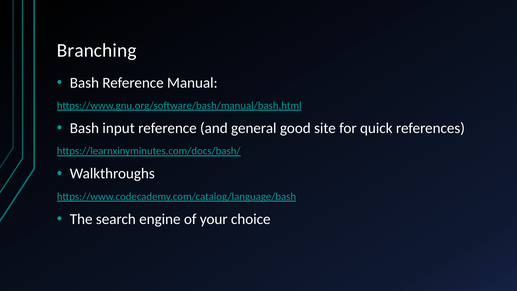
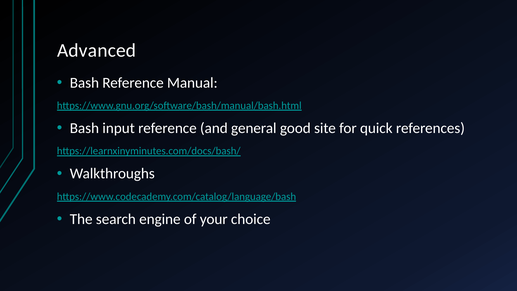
Branching: Branching -> Advanced
